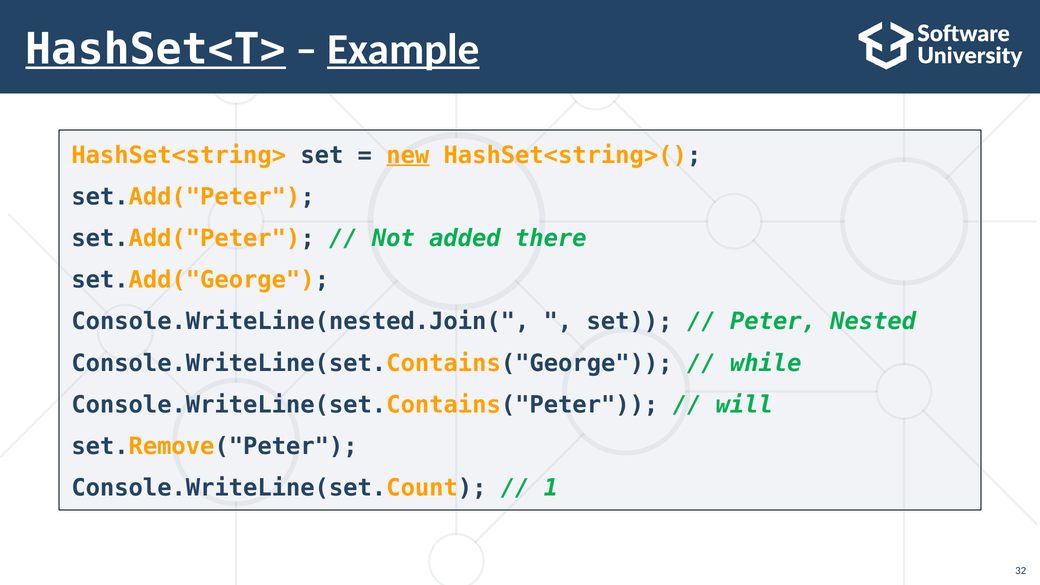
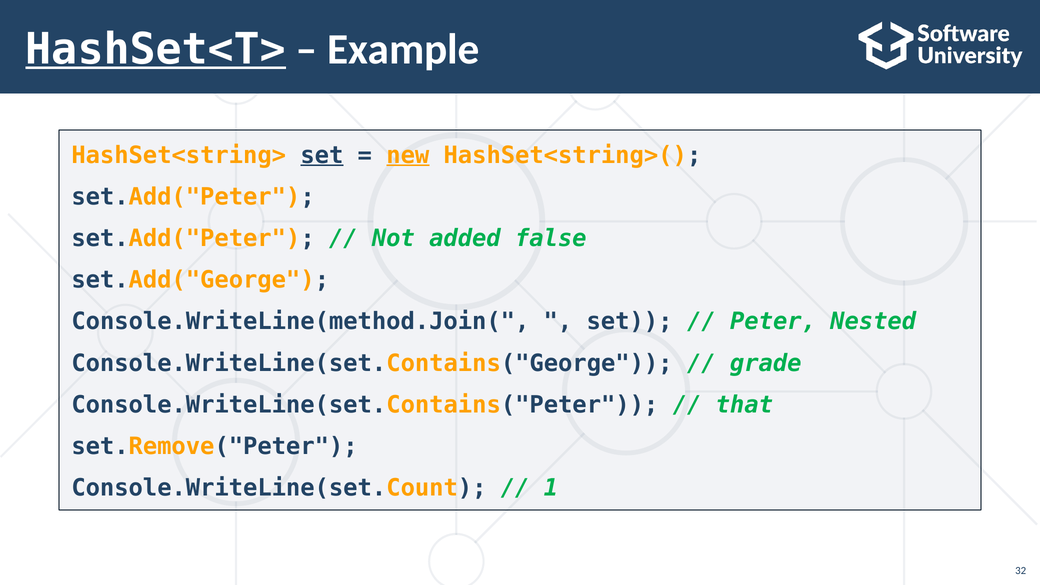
Example underline: present -> none
set at (322, 155) underline: none -> present
there: there -> false
Console.WriteLine(nested.Join(: Console.WriteLine(nested.Join( -> Console.WriteLine(method.Join(
while: while -> grade
will: will -> that
